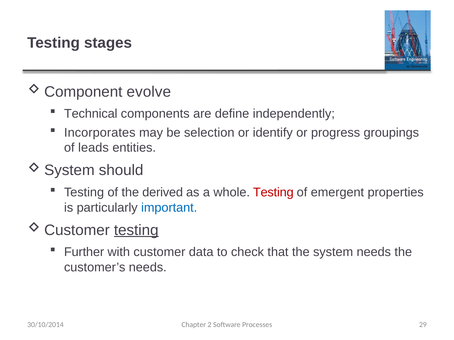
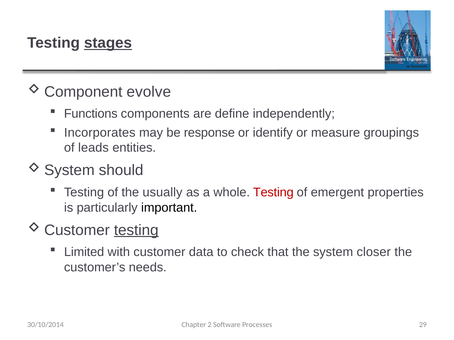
stages underline: none -> present
Technical: Technical -> Functions
selection: selection -> response
progress: progress -> measure
derived: derived -> usually
important colour: blue -> black
Further: Further -> Limited
system needs: needs -> closer
